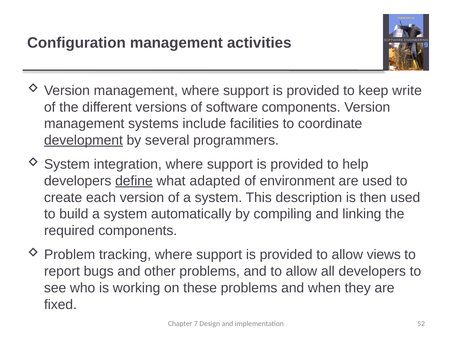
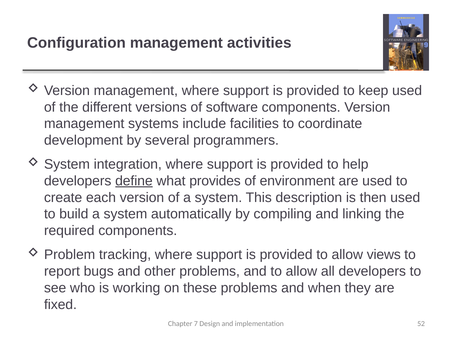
keep write: write -> used
development underline: present -> none
adapted: adapted -> provides
